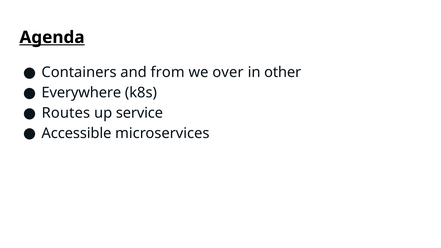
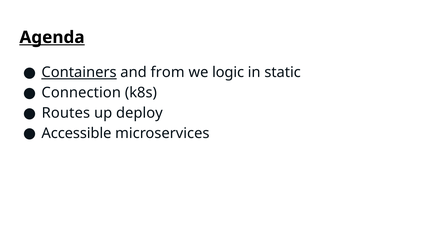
Containers underline: none -> present
over: over -> logic
other: other -> static
Everywhere: Everywhere -> Connection
service: service -> deploy
